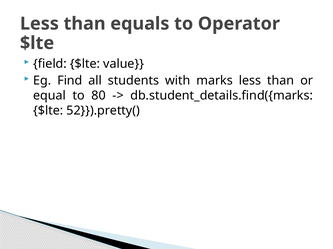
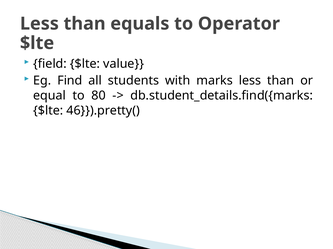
52}}).pretty(: 52}}).pretty( -> 46}}).pretty(
